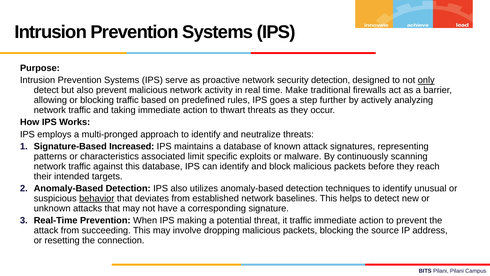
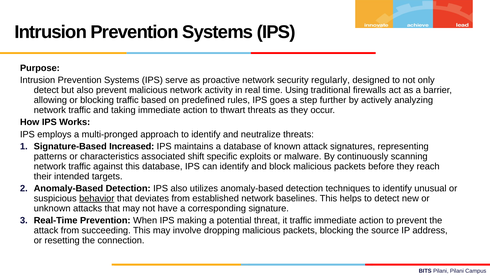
security detection: detection -> regularly
only underline: present -> none
Make: Make -> Using
limit: limit -> shift
